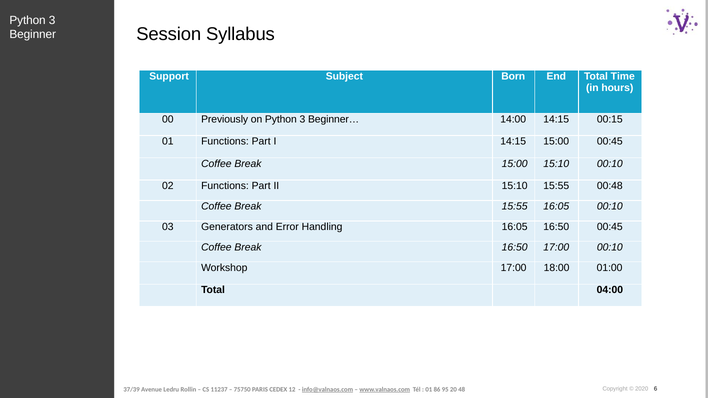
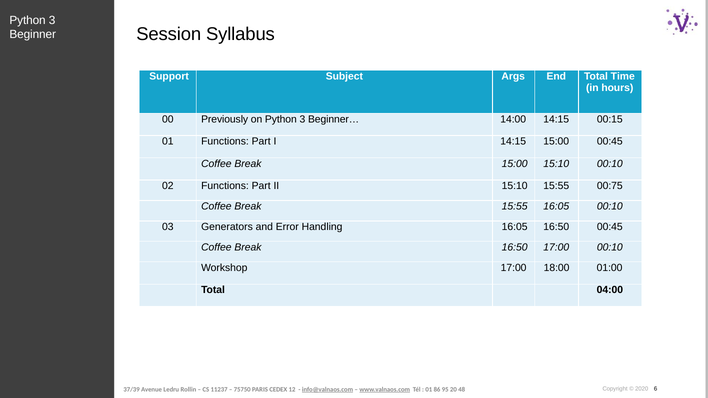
Born: Born -> Args
00:48: 00:48 -> 00:75
